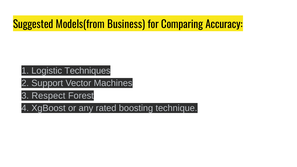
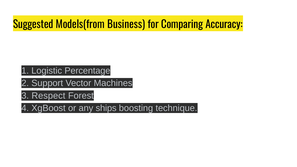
Techniques: Techniques -> Percentage
rated: rated -> ships
